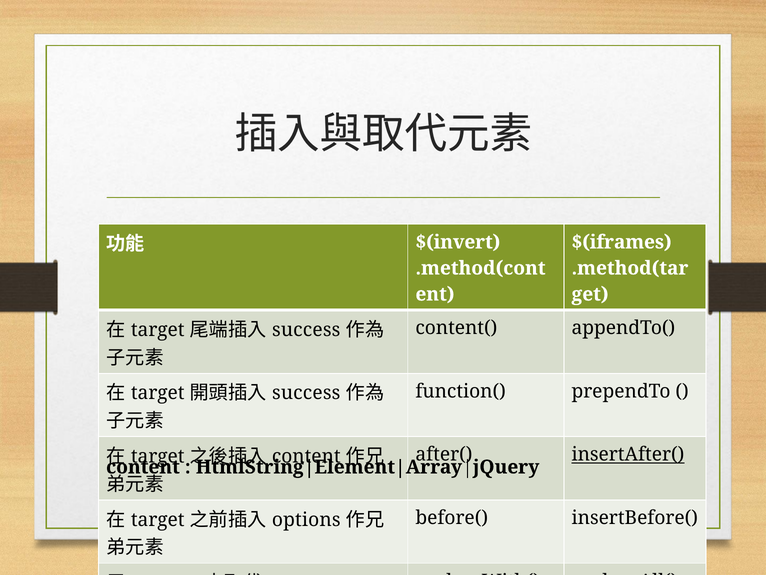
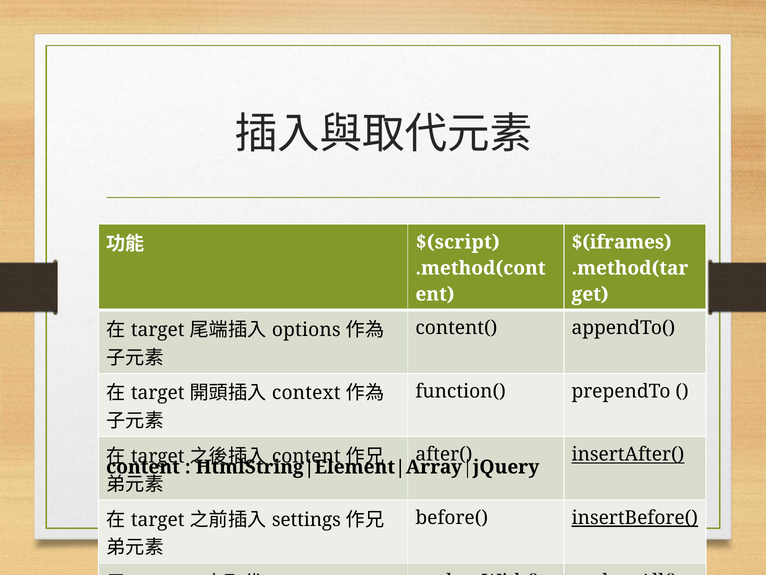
$(invert: $(invert -> $(script
success at (306, 330): success -> options
success at (306, 393): success -> context
options: options -> settings
insertBefore( underline: none -> present
